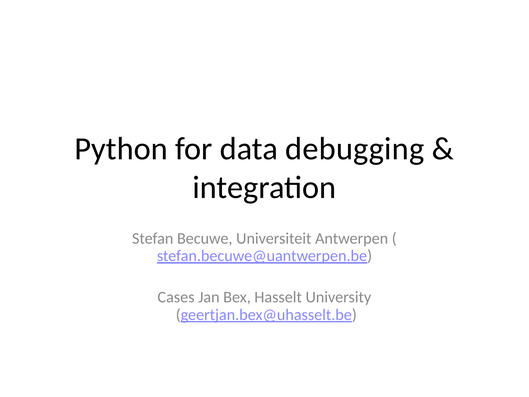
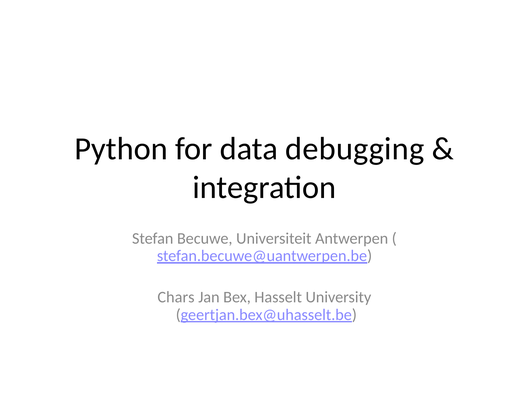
Cases: Cases -> Chars
